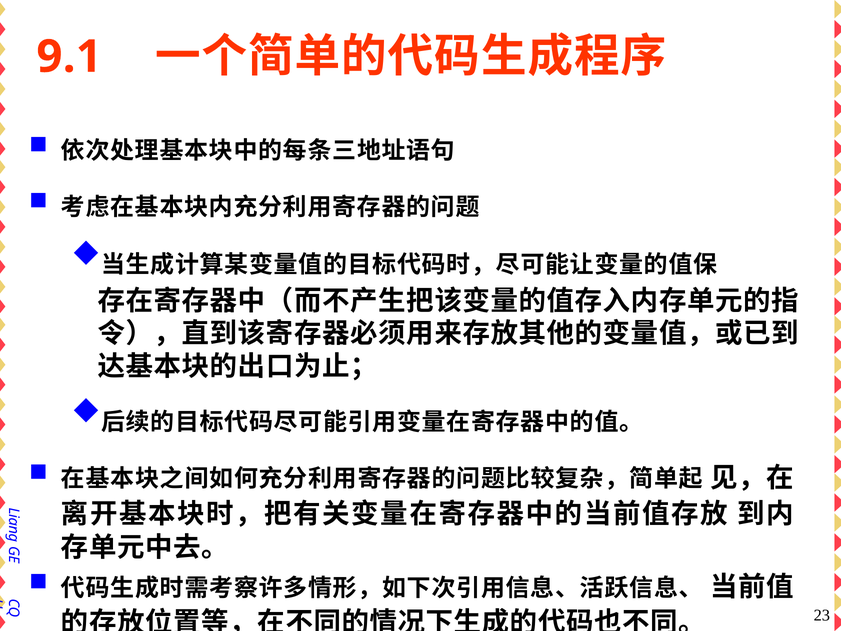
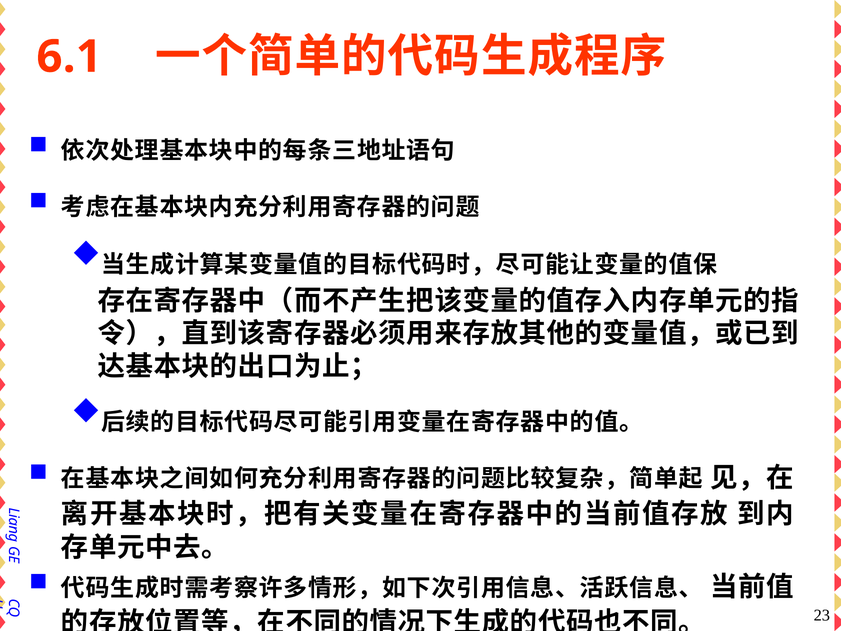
9.1: 9.1 -> 6.1
